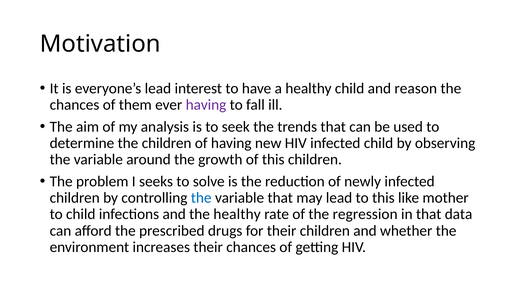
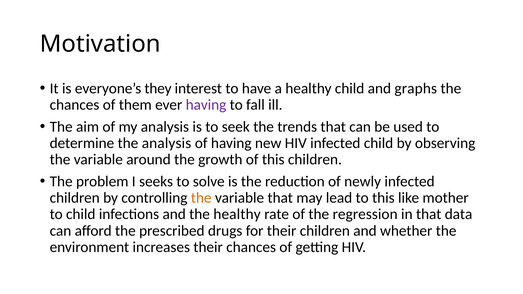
everyone’s lead: lead -> they
reason: reason -> graphs
the children: children -> analysis
the at (201, 198) colour: blue -> orange
